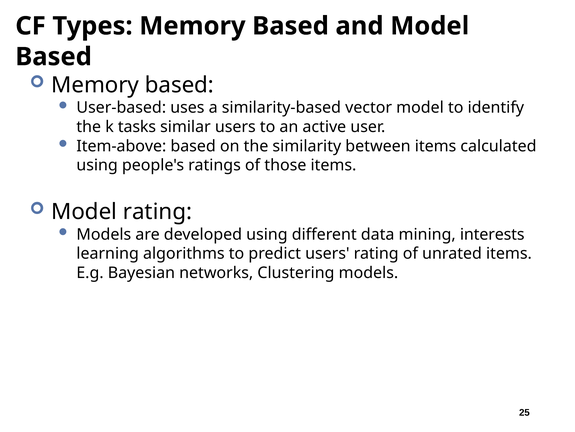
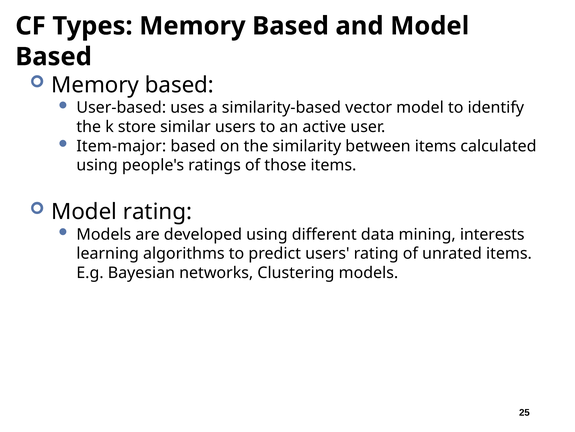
tasks: tasks -> store
Item-above: Item-above -> Item-major
